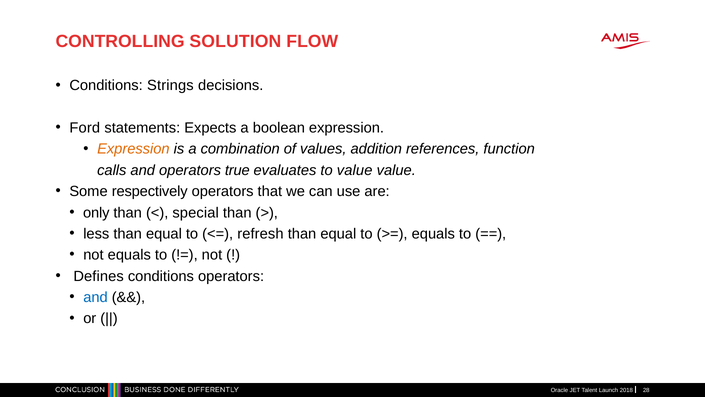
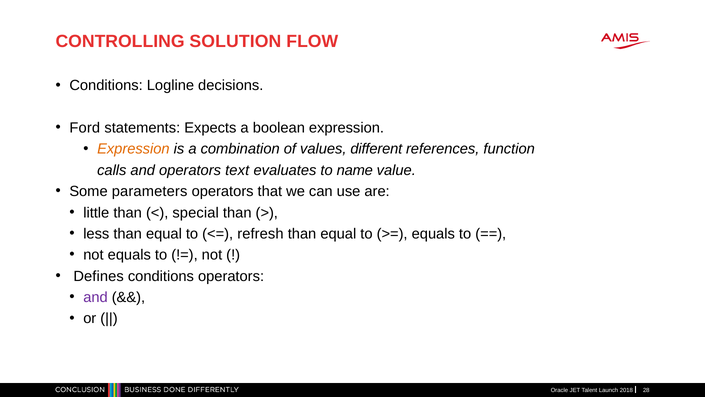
Strings: Strings -> Logline
addition: addition -> different
true: true -> text
to value: value -> name
respectively: respectively -> parameters
only: only -> little
and at (96, 297) colour: blue -> purple
